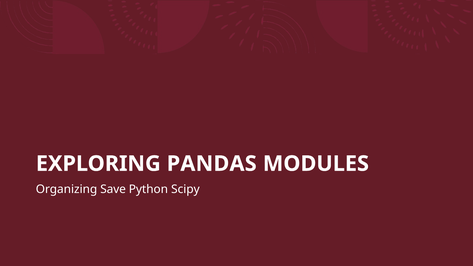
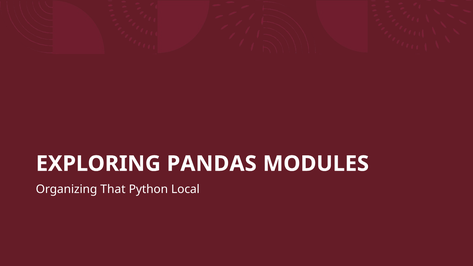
Save: Save -> That
Scipy: Scipy -> Local
